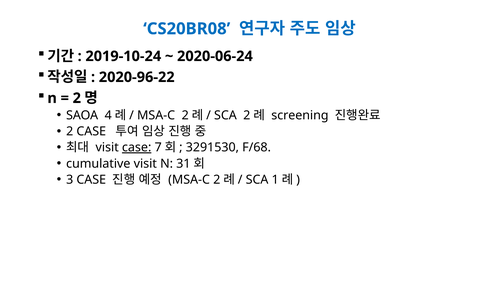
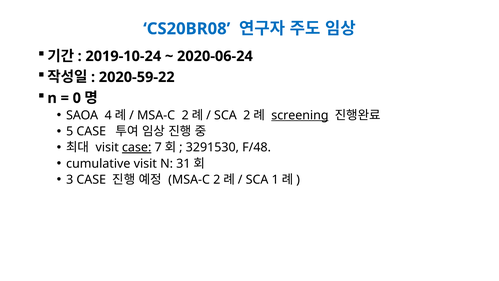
2020-96-22: 2020-96-22 -> 2020-59-22
2 at (77, 98): 2 -> 0
screening underline: none -> present
2 at (70, 131): 2 -> 5
F/68: F/68 -> F/48
